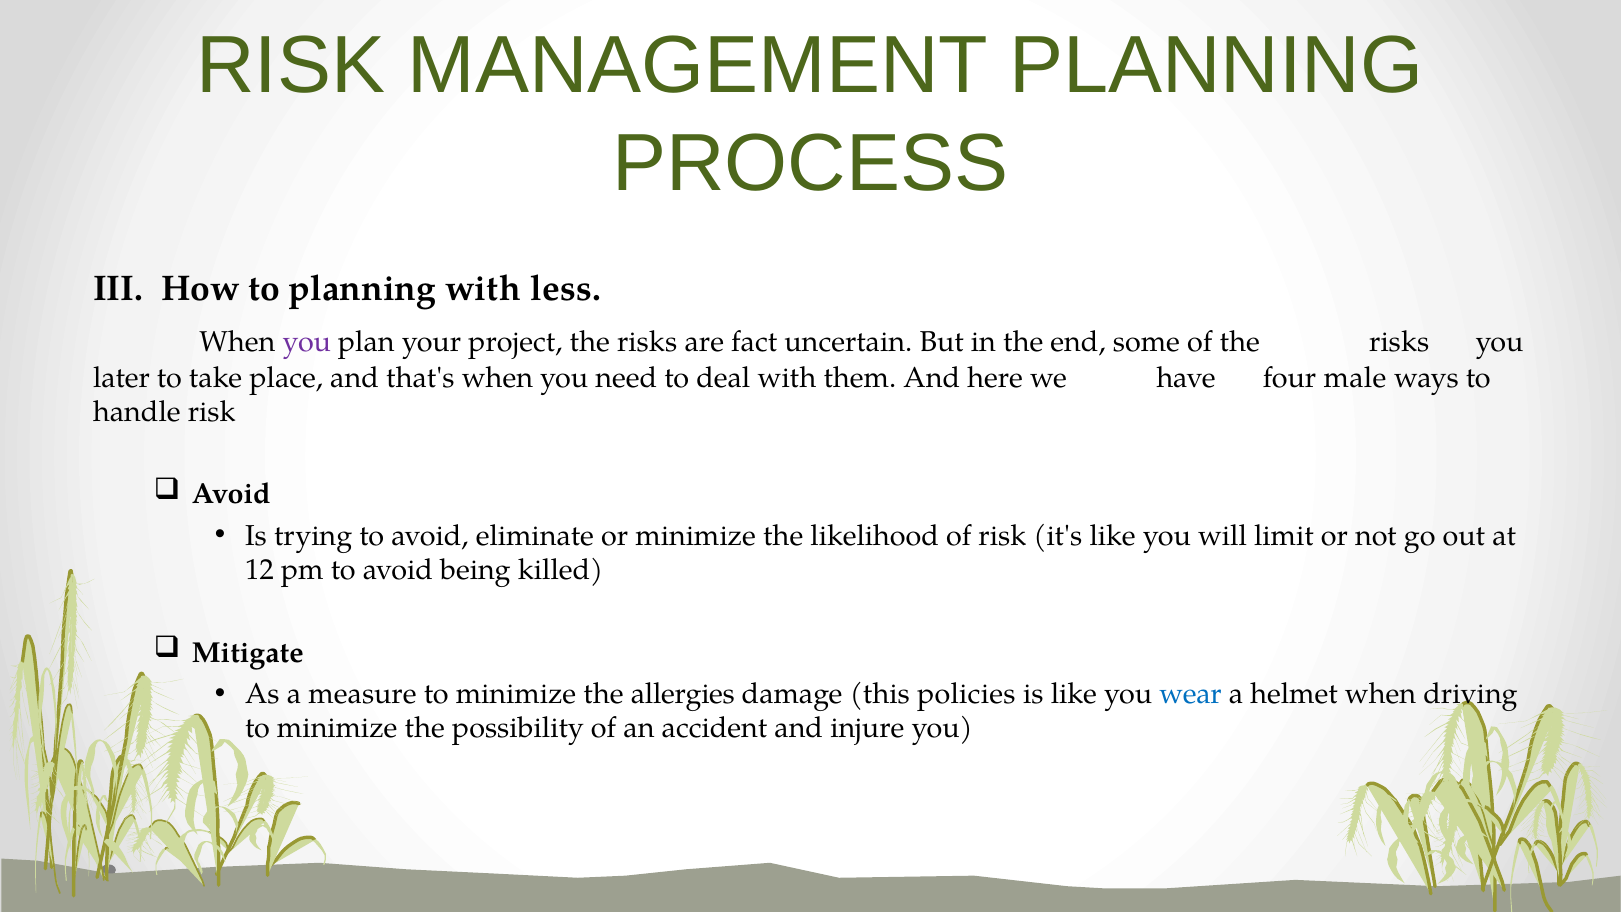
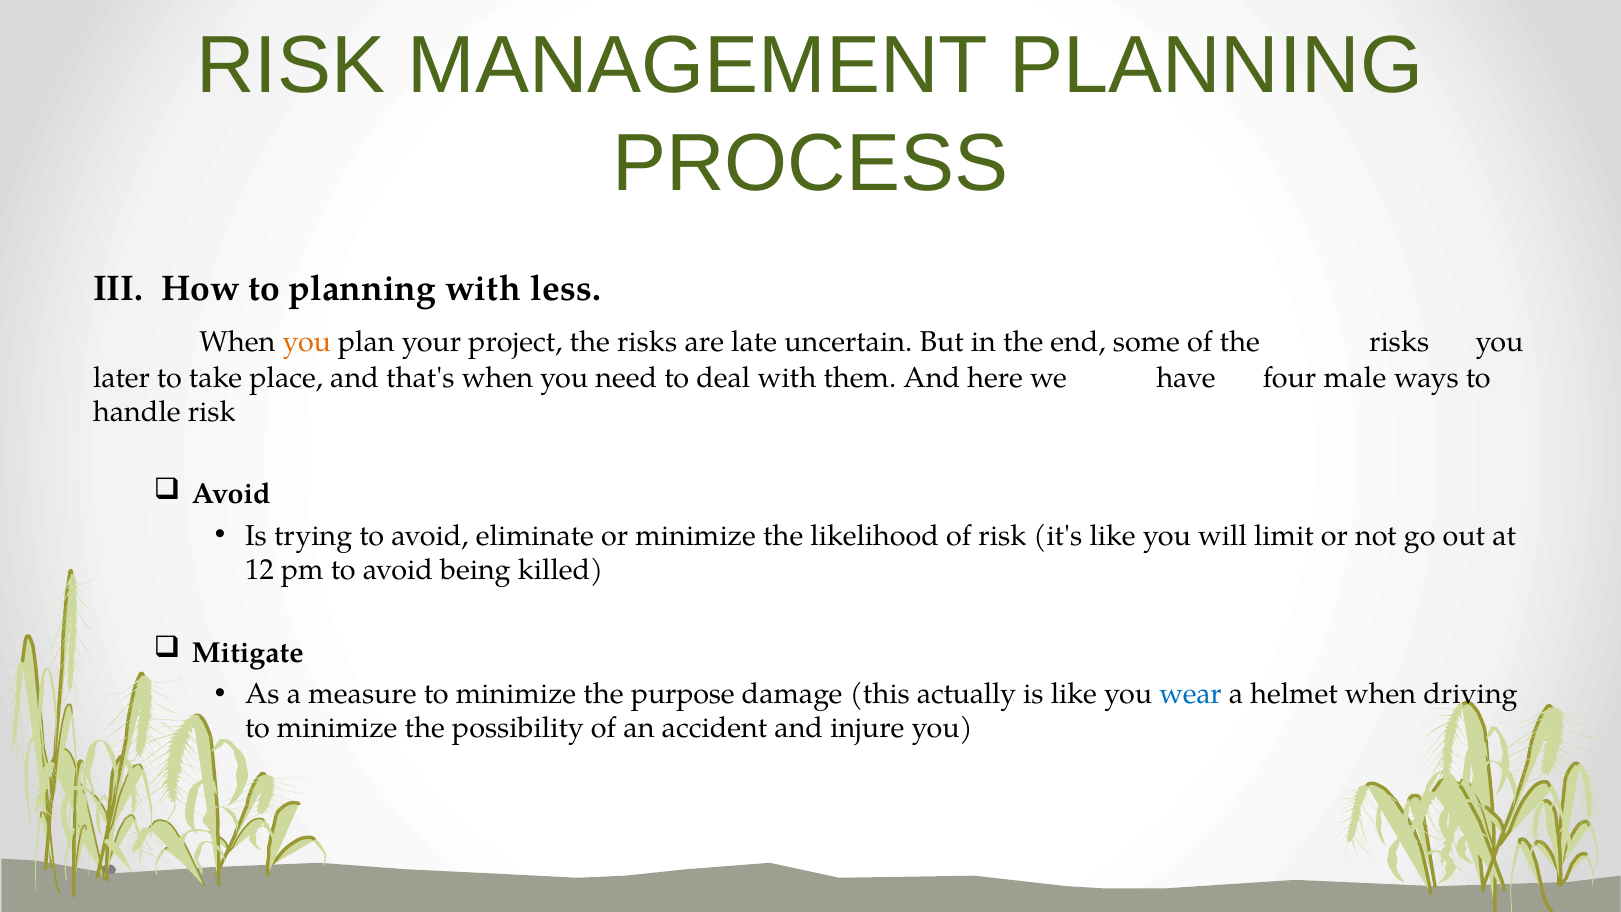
you at (307, 342) colour: purple -> orange
fact: fact -> late
allergies: allergies -> purpose
policies: policies -> actually
